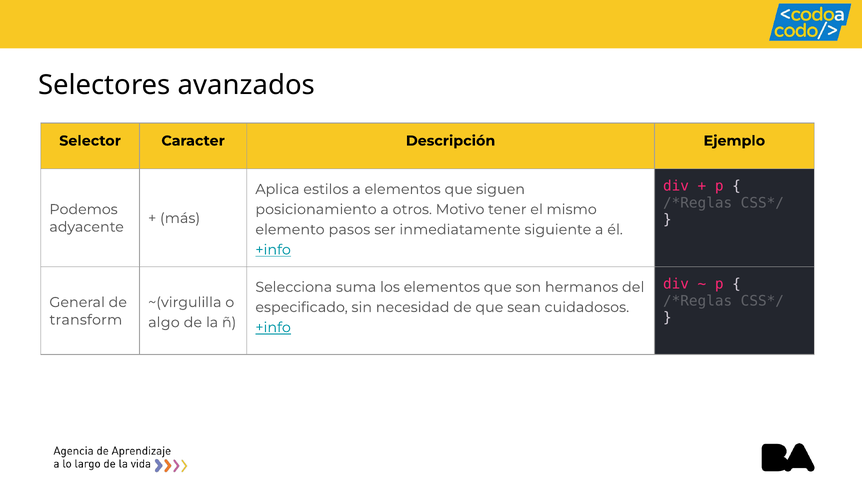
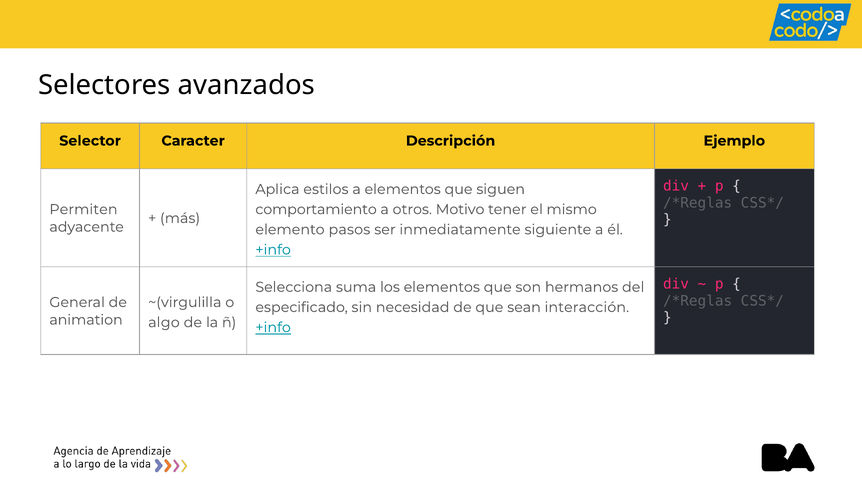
Podemos: Podemos -> Permiten
posicionamiento: posicionamiento -> comportamiento
cuidadosos: cuidadosos -> interacción
transform: transform -> animation
